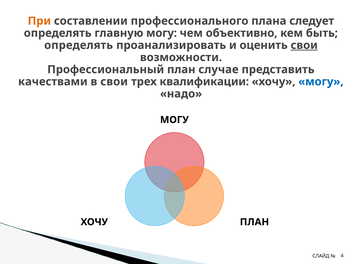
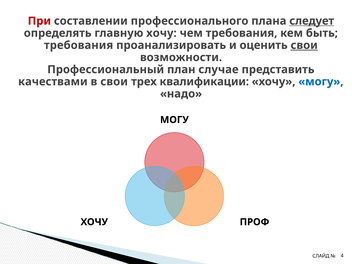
При colour: orange -> red
следует underline: none -> present
главную могу: могу -> хочу
чем объективно: объективно -> требования
определять at (79, 45): определять -> требования
ПЛАН at (254, 222): ПЛАН -> ПРОФ
